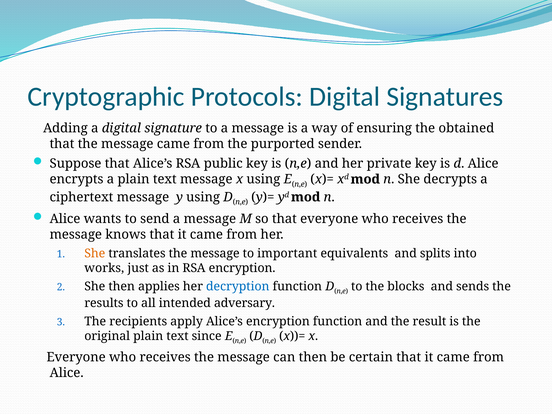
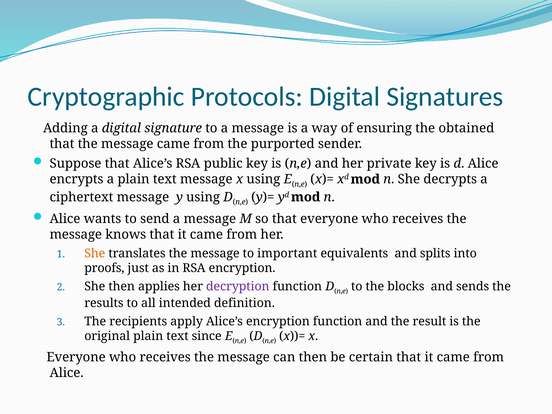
works: works -> proofs
decryption colour: blue -> purple
adversary: adversary -> definition
